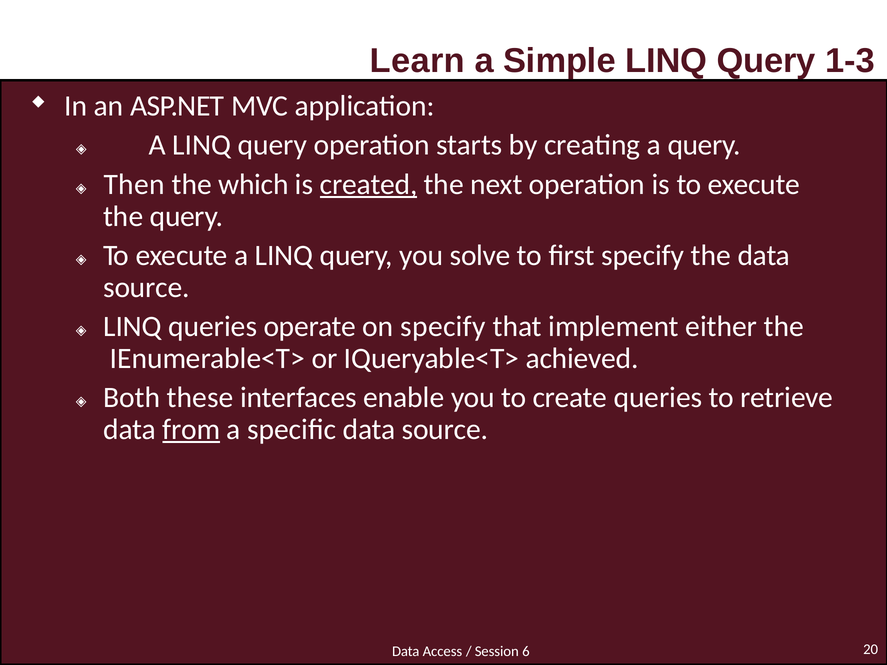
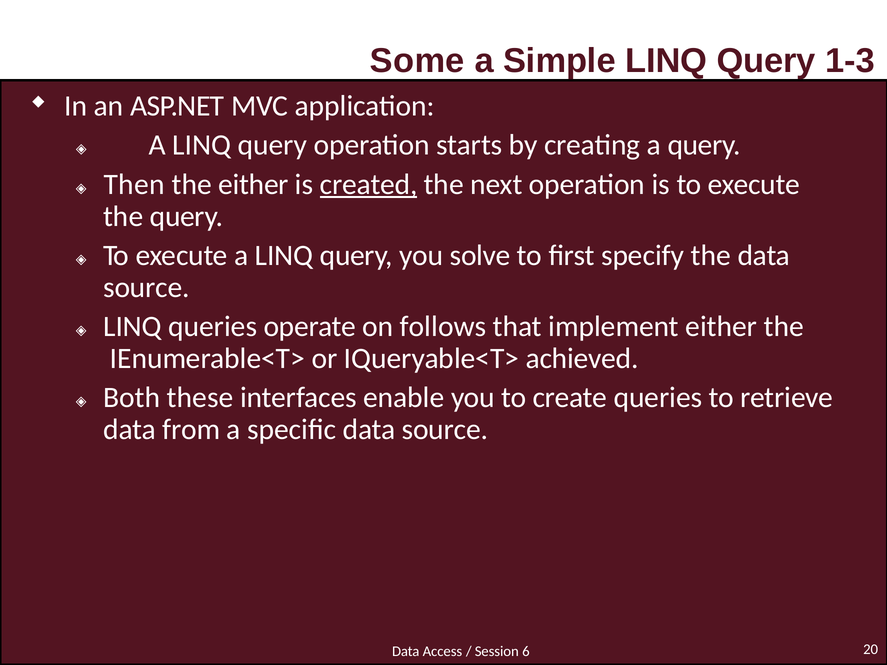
Learn: Learn -> Some
the which: which -> either
on specify: specify -> follows
from underline: present -> none
